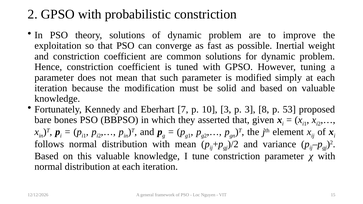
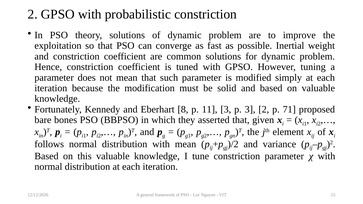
7: 7 -> 8
10: 10 -> 11
3 8: 8 -> 2
53: 53 -> 71
